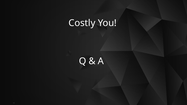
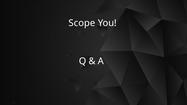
Costly: Costly -> Scope
